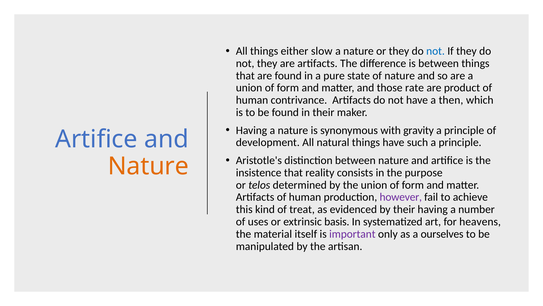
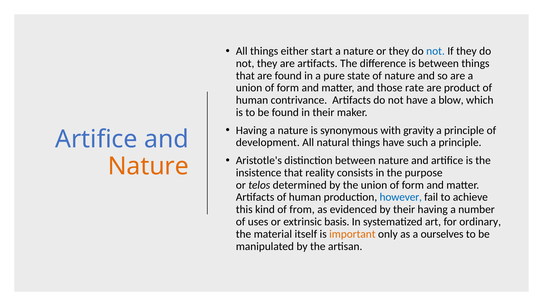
slow: slow -> start
then: then -> blow
however colour: purple -> blue
treat: treat -> from
heavens: heavens -> ordinary
important colour: purple -> orange
